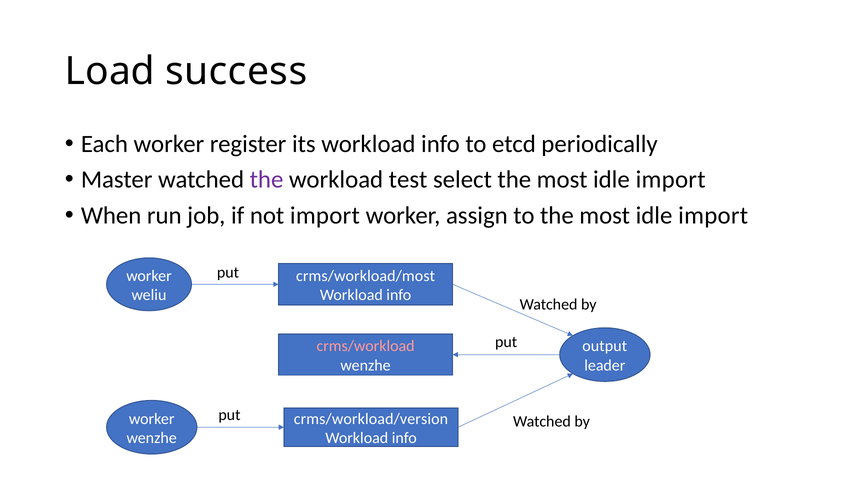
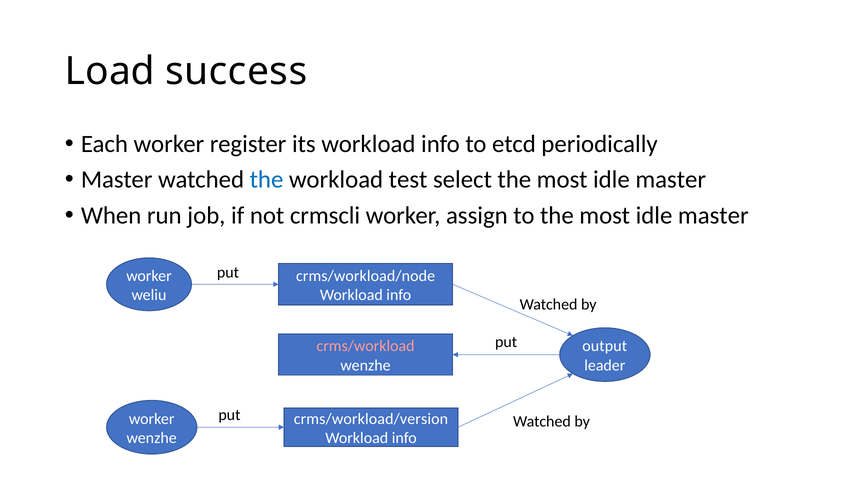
the at (267, 180) colour: purple -> blue
import at (671, 180): import -> master
not import: import -> crmscli
import at (713, 215): import -> master
crms/workload/most: crms/workload/most -> crms/workload/node
